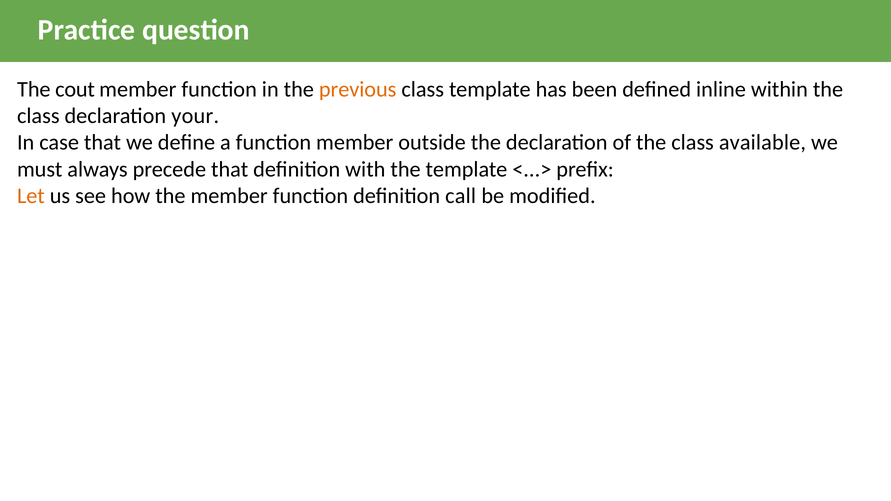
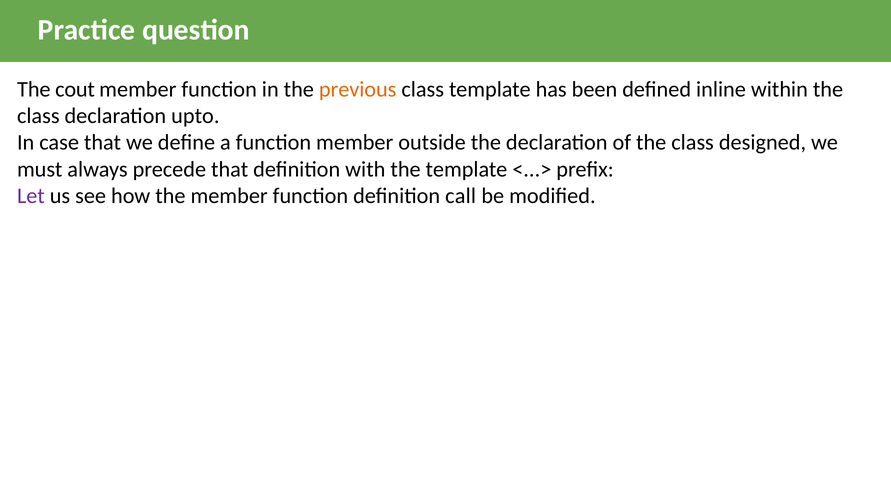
your: your -> upto
available: available -> designed
Let colour: orange -> purple
